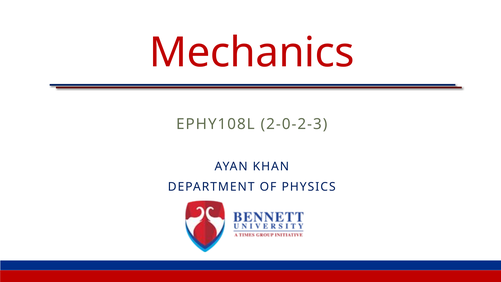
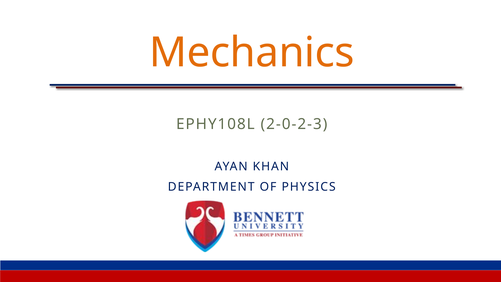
Mechanics colour: red -> orange
